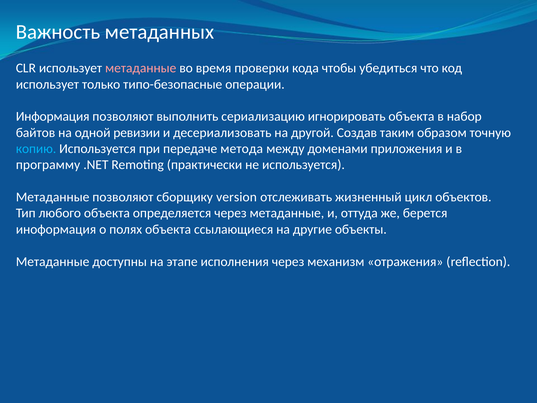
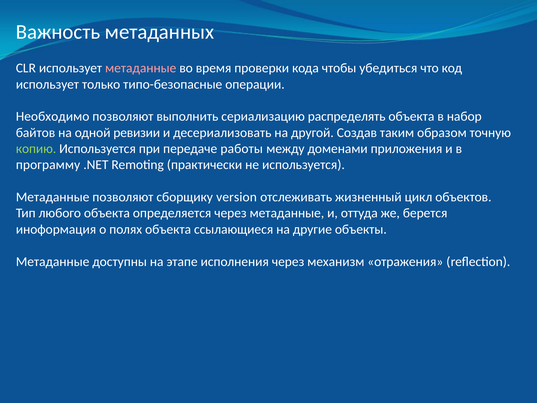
Информация: Информация -> Необходимо
игнорировать: игнорировать -> распределять
копию colour: light blue -> light green
метода: метода -> работы
